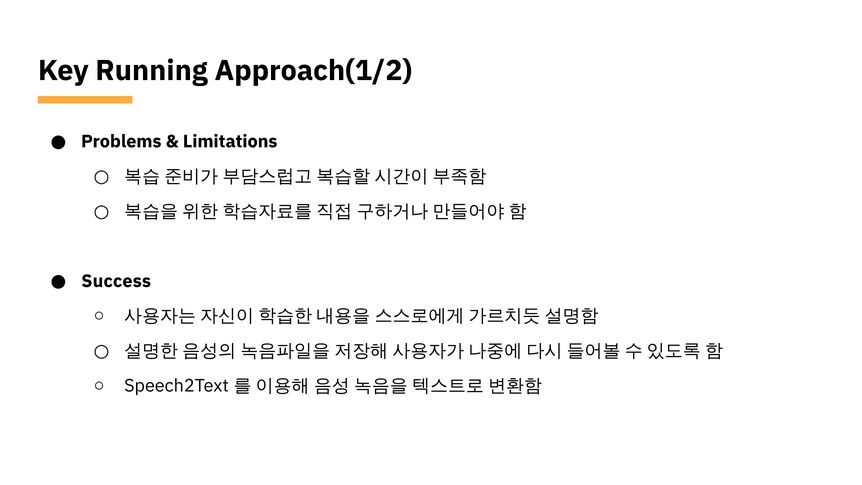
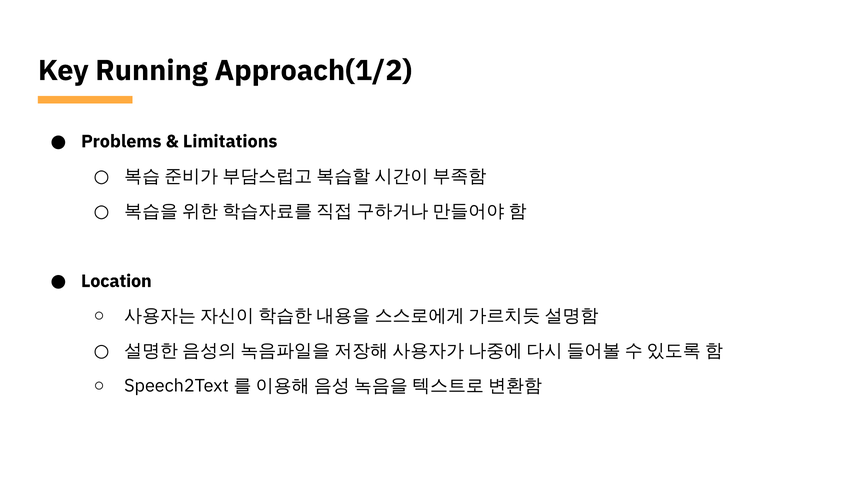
Success: Success -> Location
